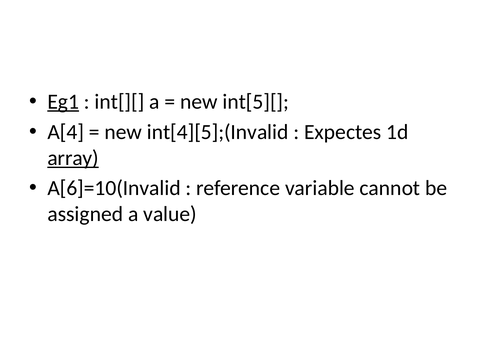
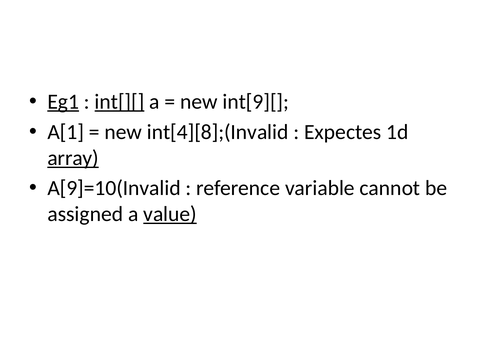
int[][ underline: none -> present
int[5][: int[5][ -> int[9][
A[4: A[4 -> A[1
int[4][5];(Invalid: int[4][5];(Invalid -> int[4][8];(Invalid
A[6]=10(Invalid: A[6]=10(Invalid -> A[9]=10(Invalid
value underline: none -> present
